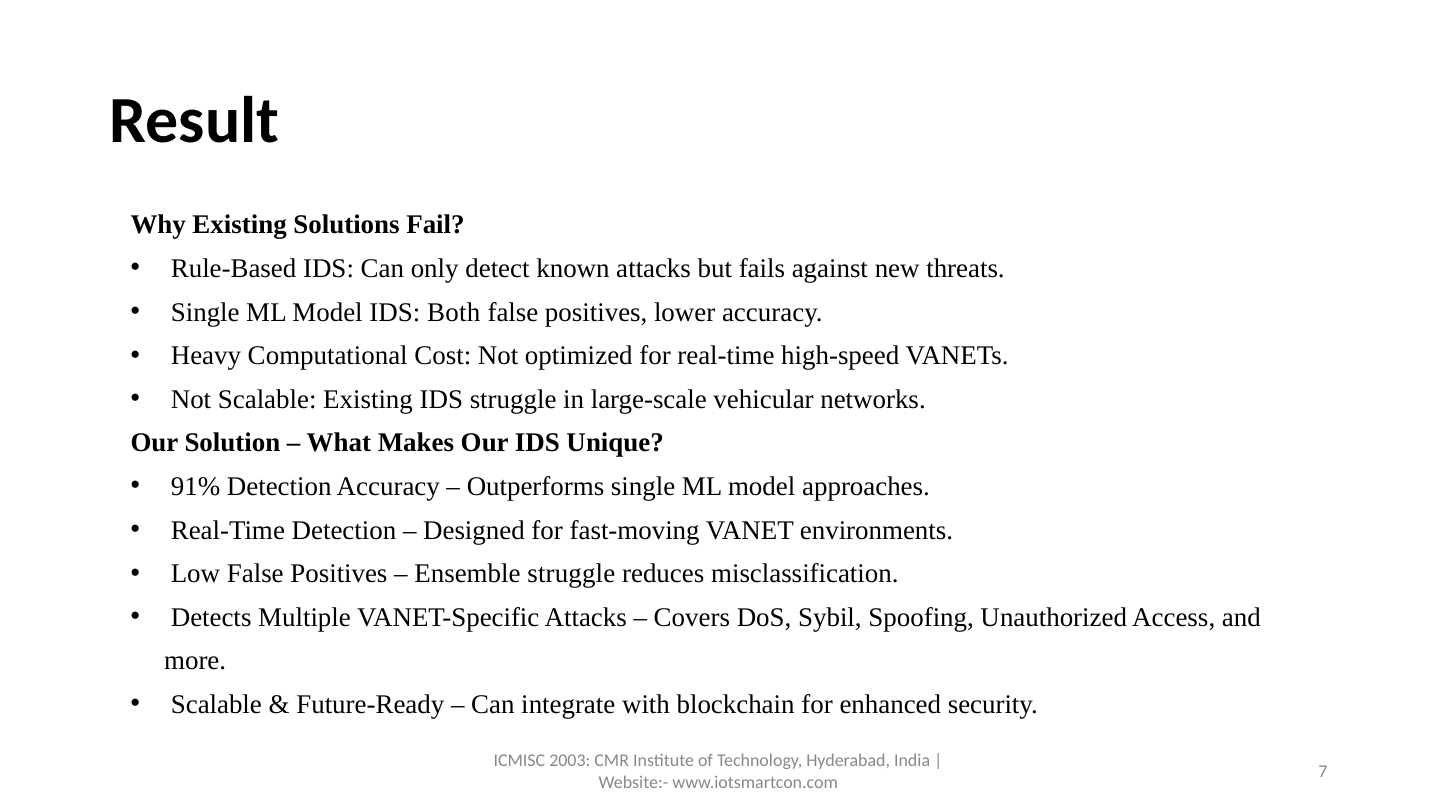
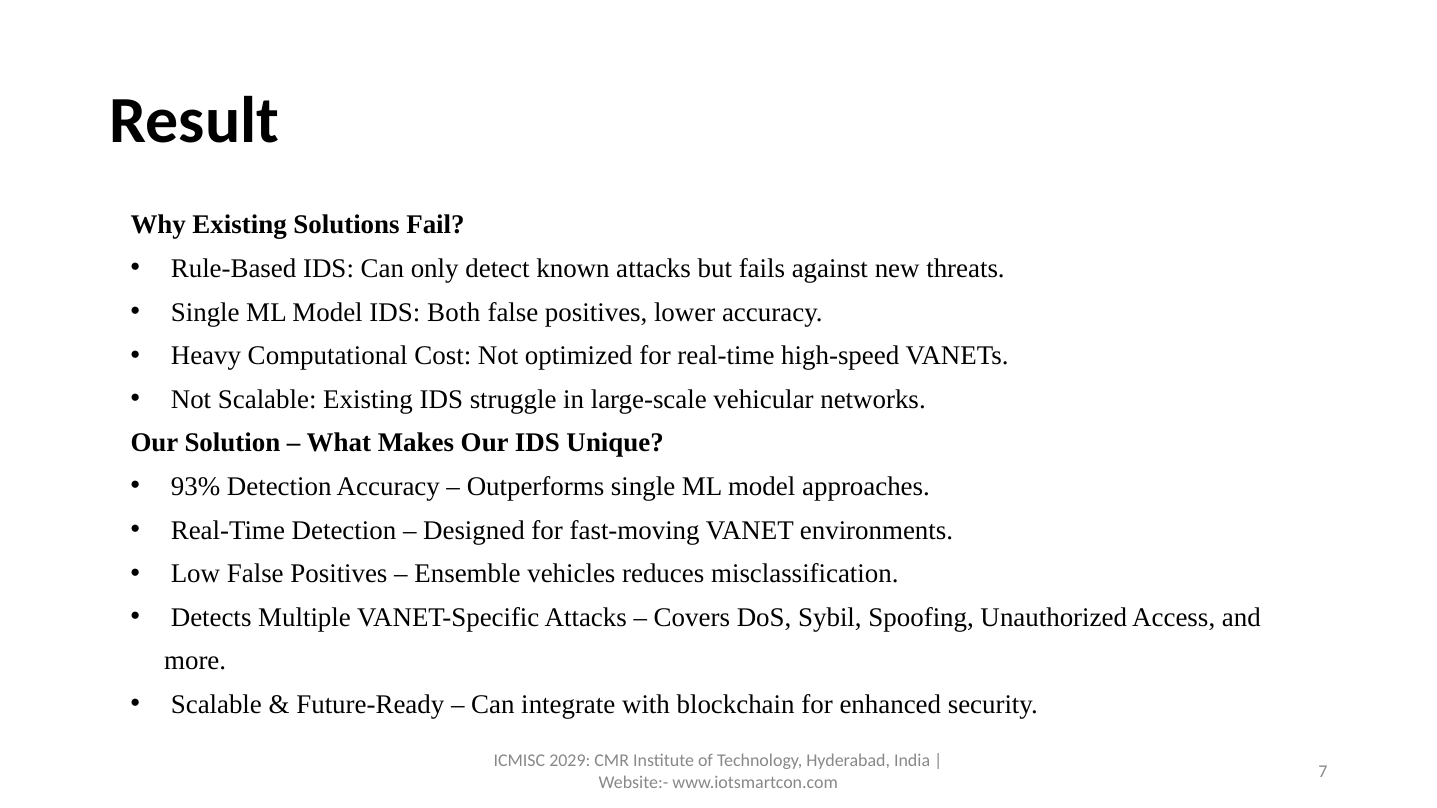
91%: 91% -> 93%
Ensemble struggle: struggle -> vehicles
2003: 2003 -> 2029
